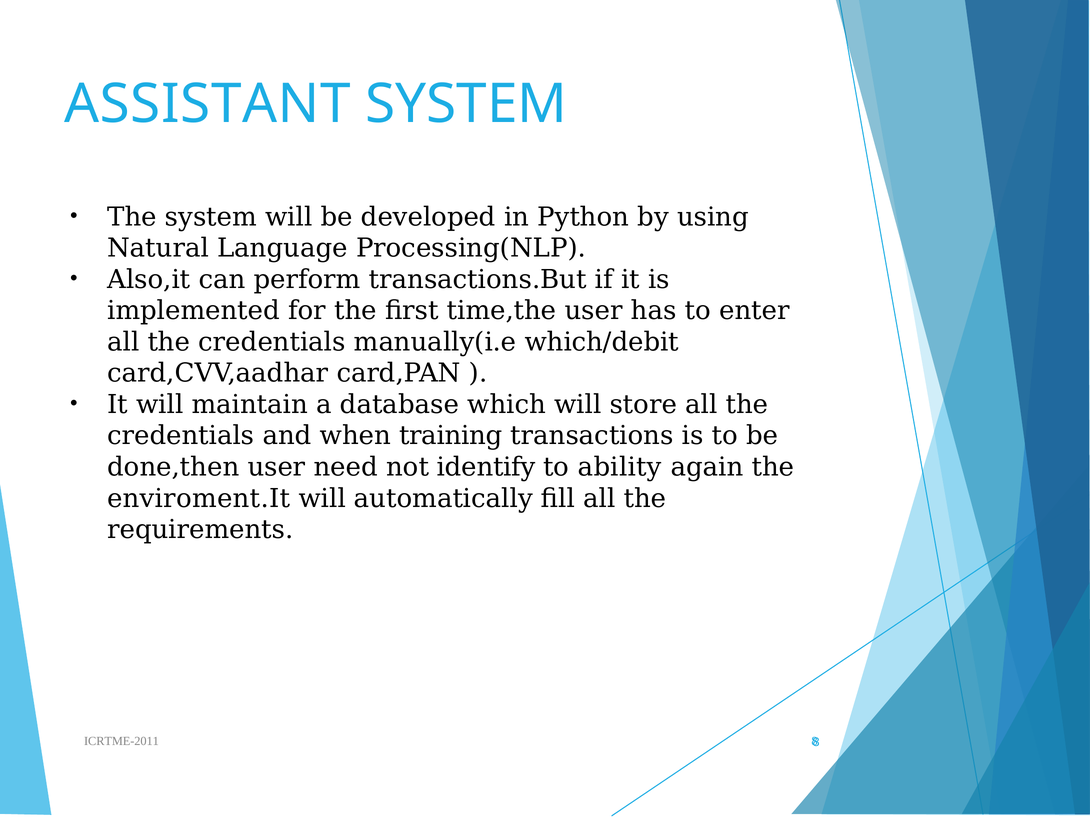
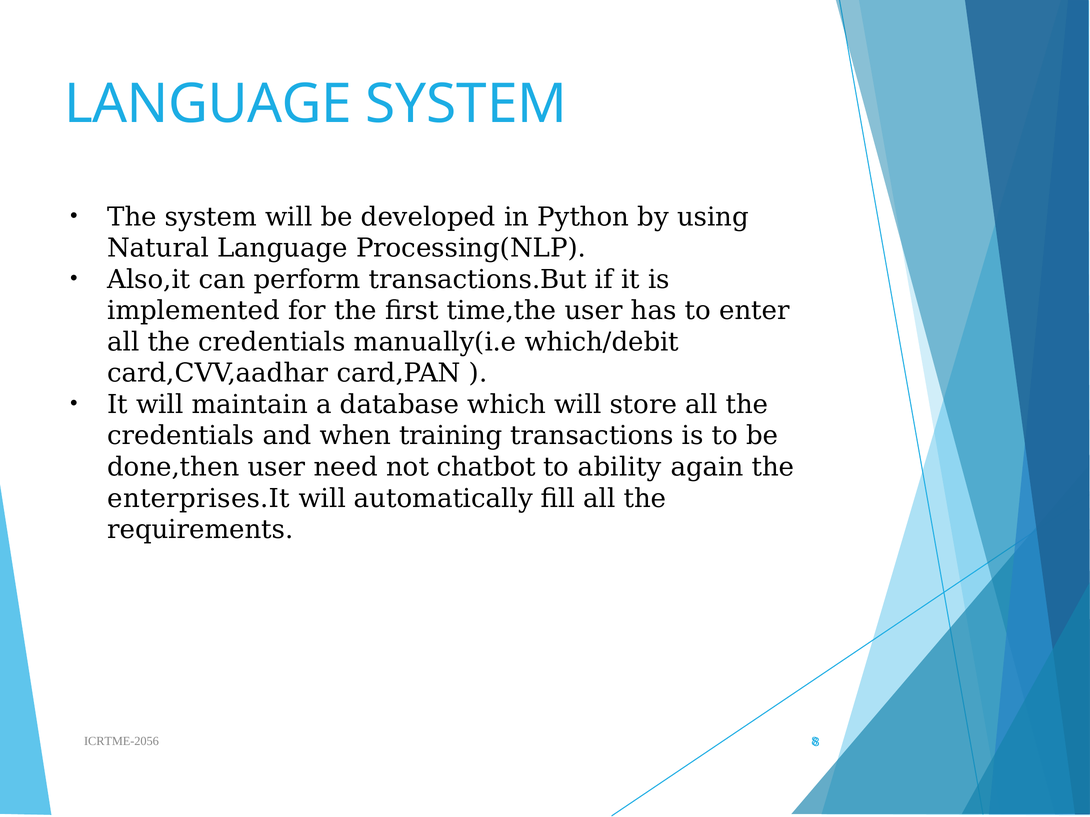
ASSISTANT at (207, 104): ASSISTANT -> LANGUAGE
identify: identify -> chatbot
enviroment.It: enviroment.It -> enterprises.It
ICRTME-2011: ICRTME-2011 -> ICRTME-2056
